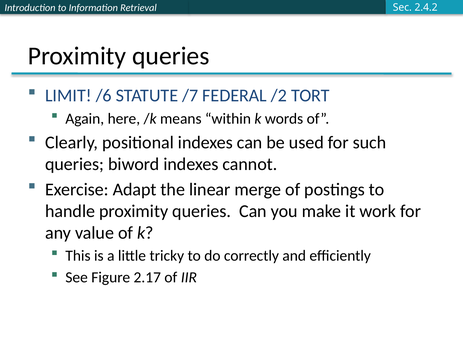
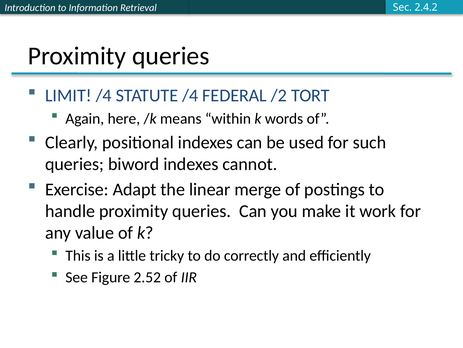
LIMIT /6: /6 -> /4
STATUTE /7: /7 -> /4
2.17: 2.17 -> 2.52
